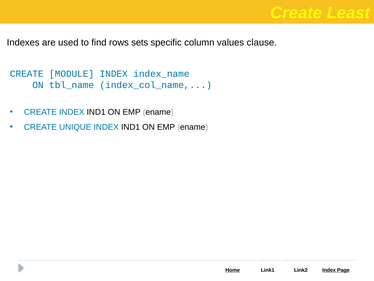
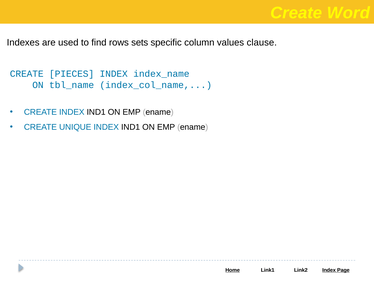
Least: Least -> Word
MODULE: MODULE -> PIECES
